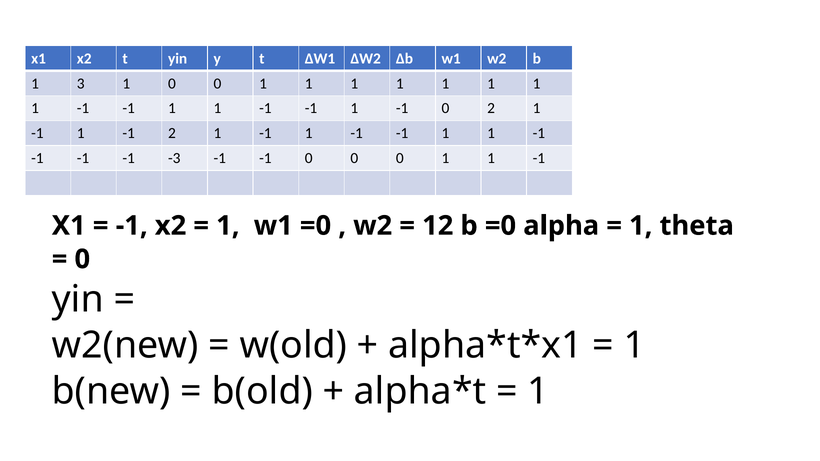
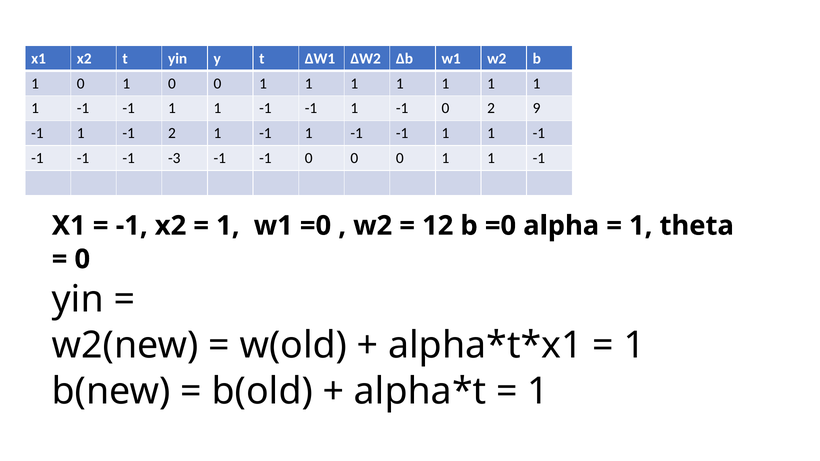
3 at (81, 83): 3 -> 0
0 2 1: 1 -> 9
